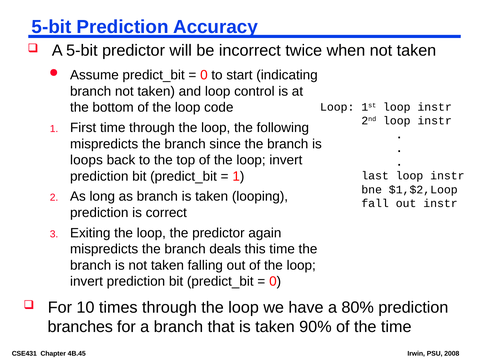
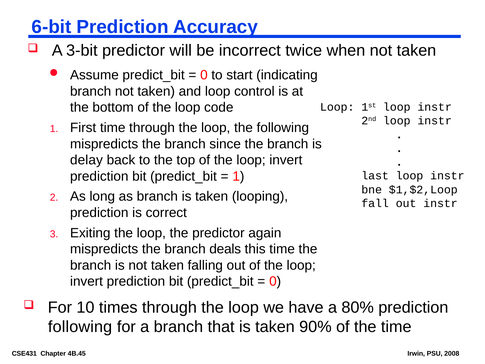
5-bit at (52, 27): 5-bit -> 6-bit
A 5-bit: 5-bit -> 3-bit
loops: loops -> delay
branches at (80, 327): branches -> following
